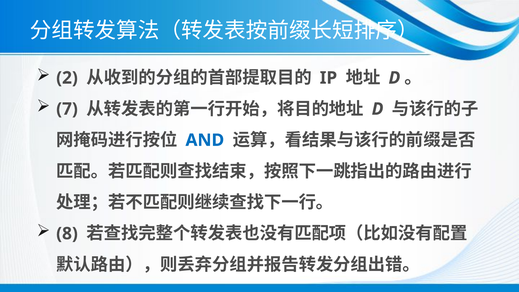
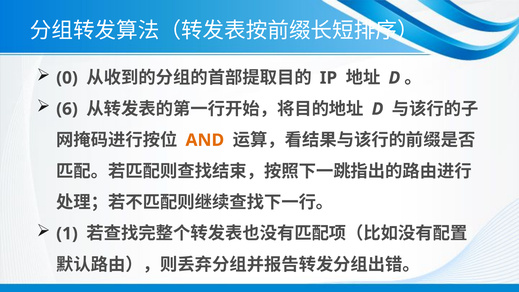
2: 2 -> 0
7: 7 -> 6
AND colour: blue -> orange
8: 8 -> 1
